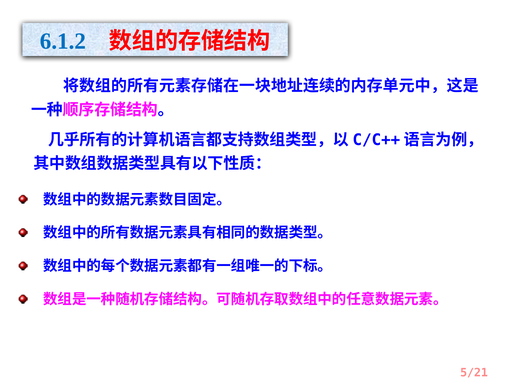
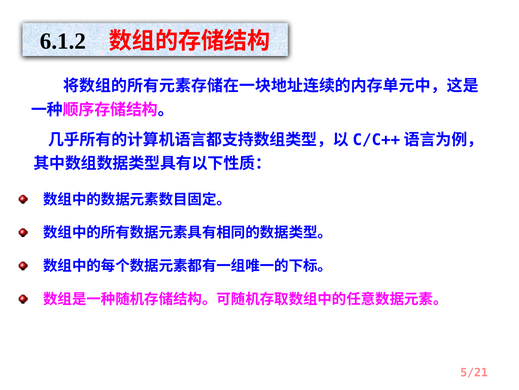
6.1.2 colour: blue -> black
